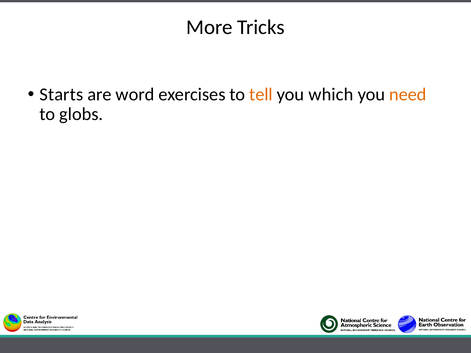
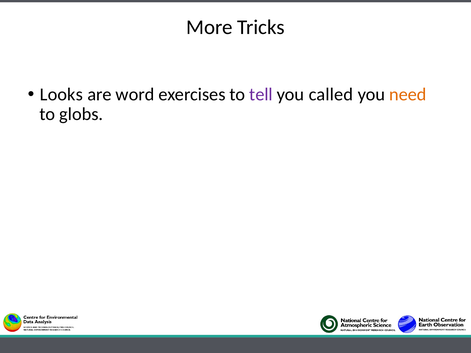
Starts: Starts -> Looks
tell colour: orange -> purple
which: which -> called
